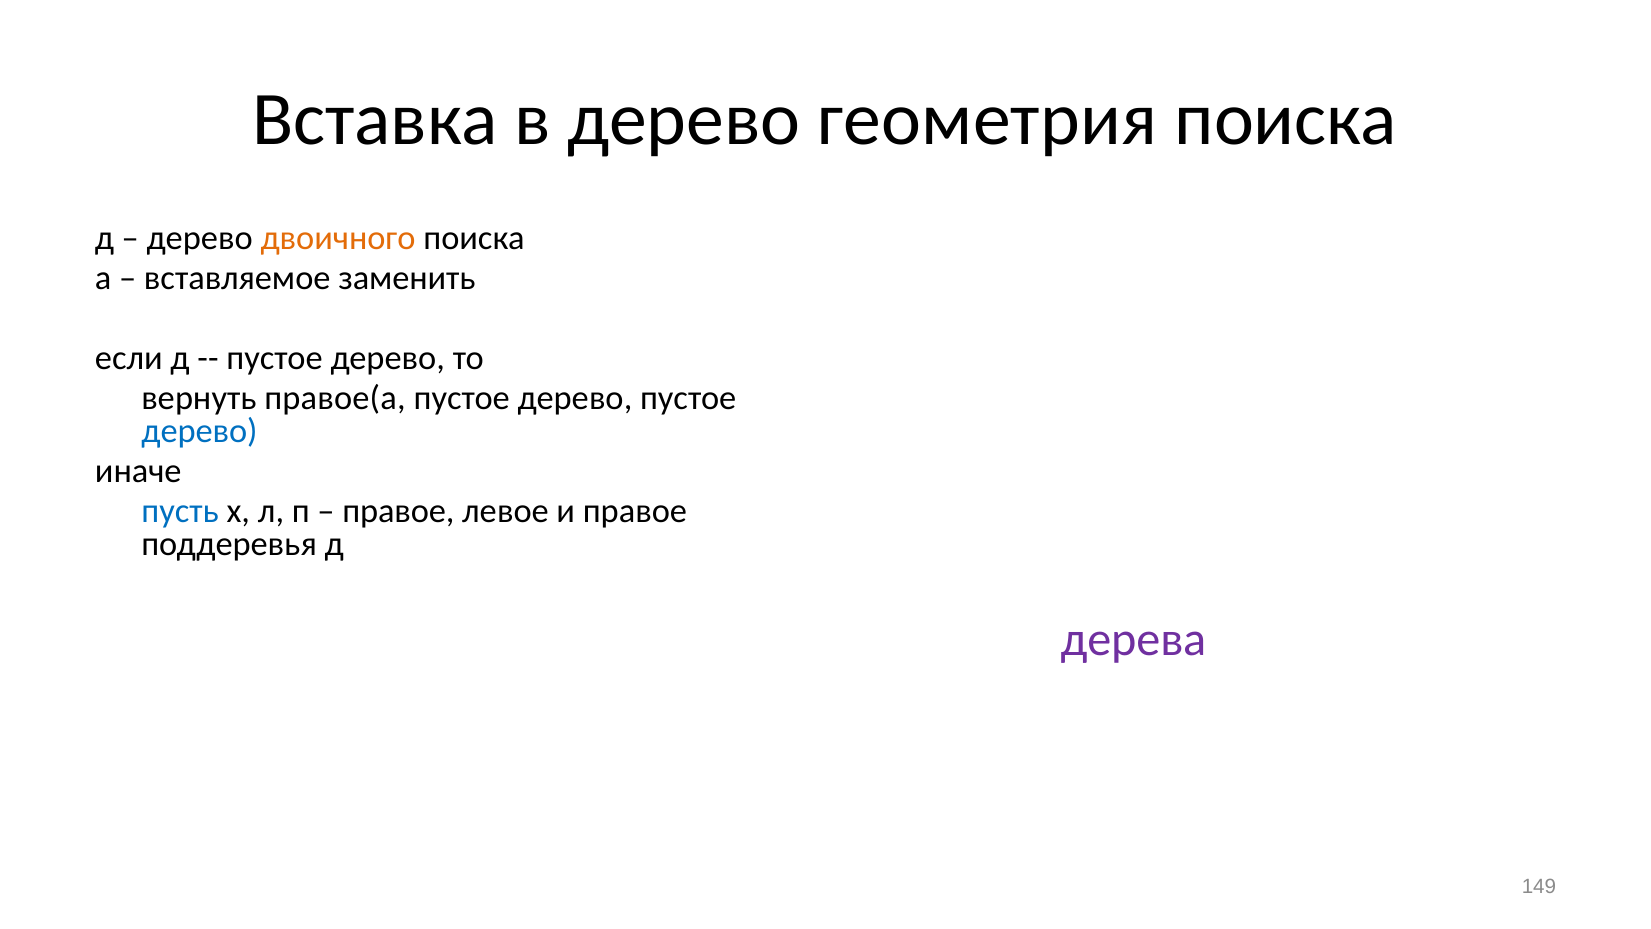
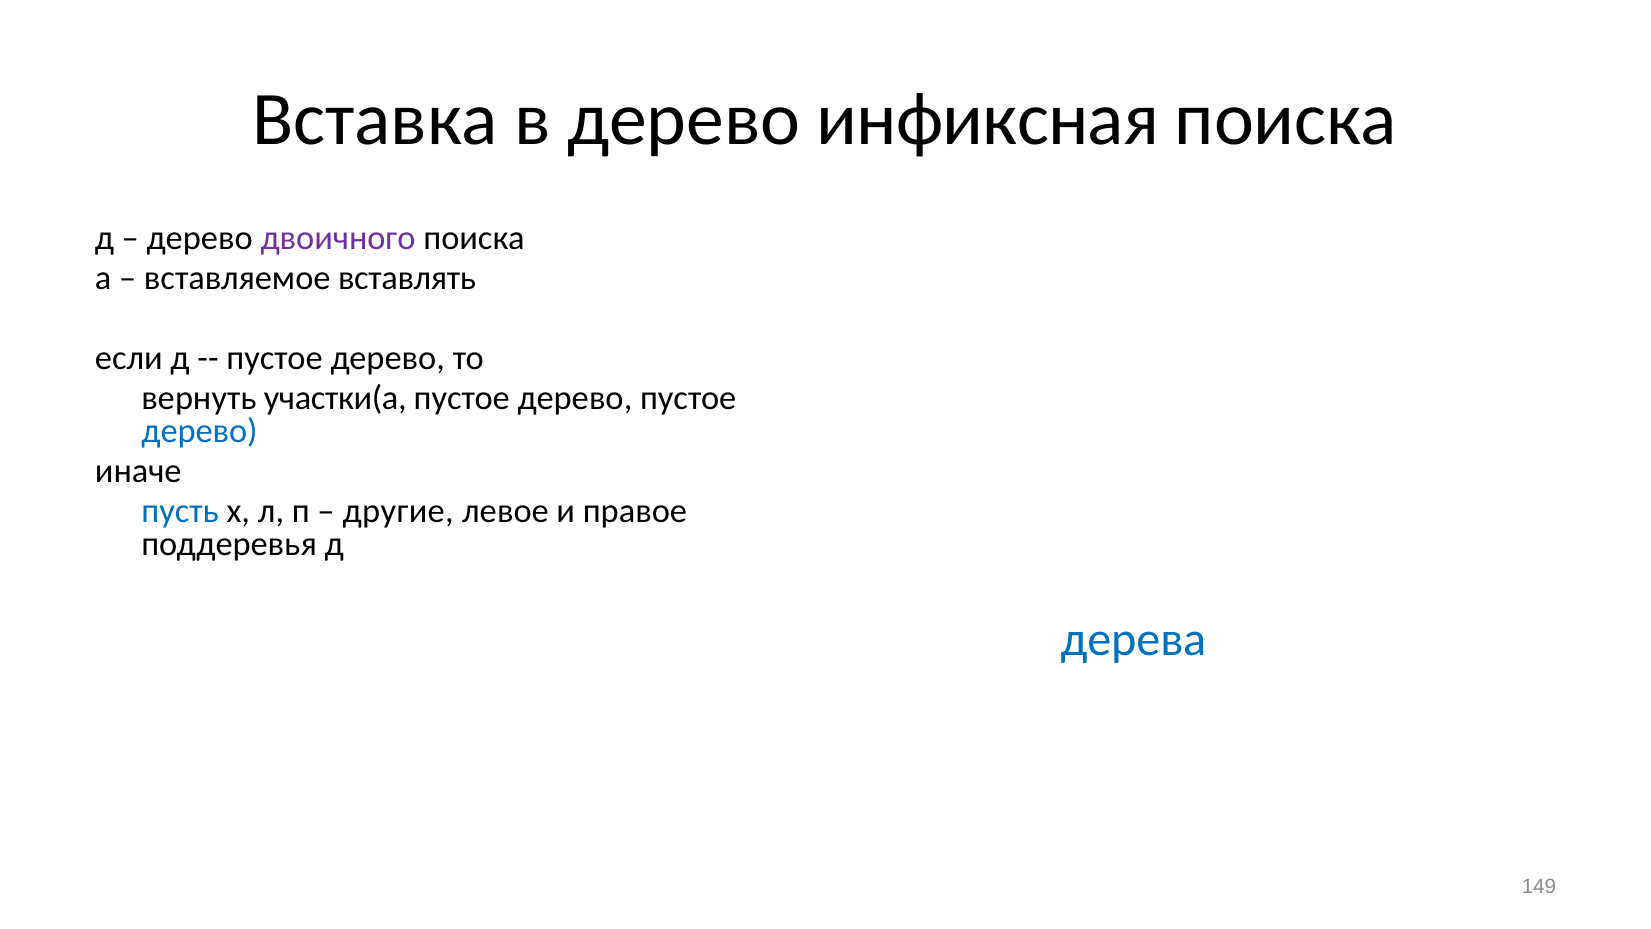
геометрия: геометрия -> инфиксная
двоичного colour: orange -> purple
вставляемое заменить: заменить -> вставлять
правое(а: правое(а -> участки(а
правое at (398, 511): правое -> другие
дерева colour: purple -> blue
